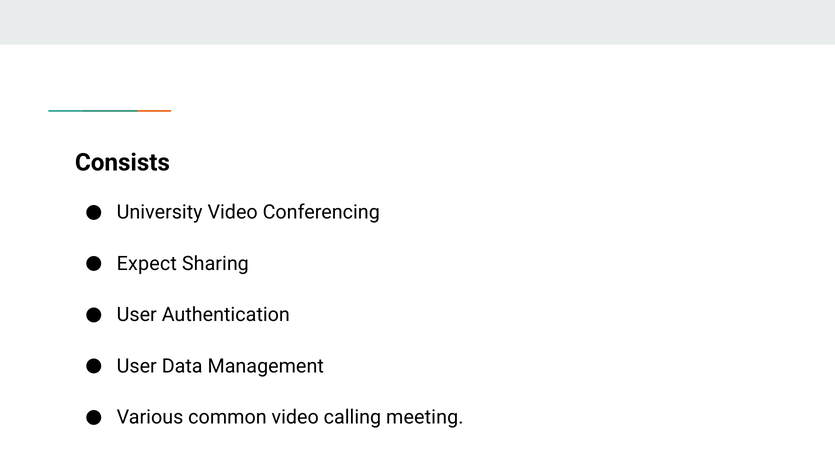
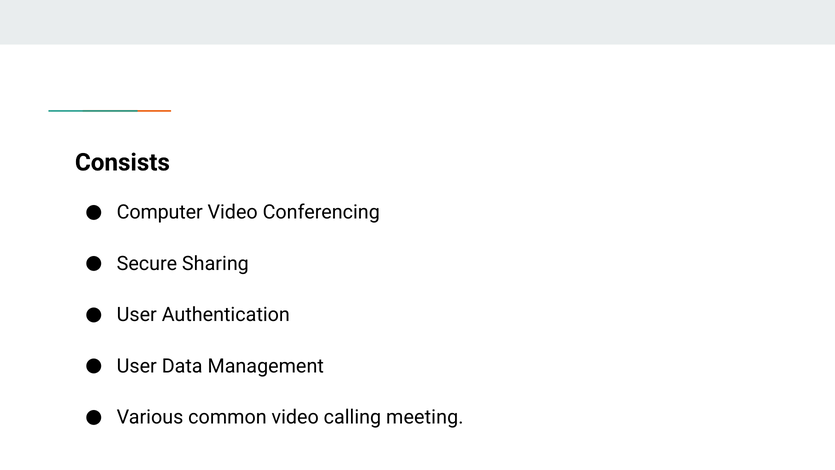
University: University -> Computer
Expect: Expect -> Secure
